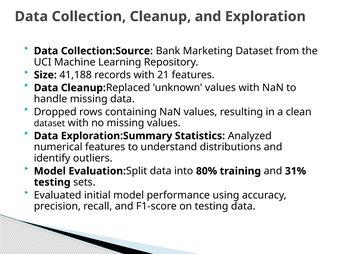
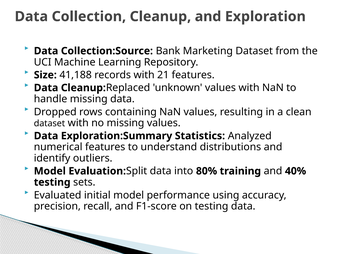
31%: 31% -> 40%
